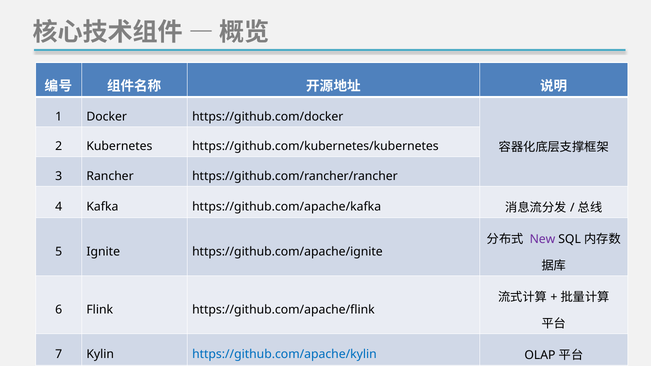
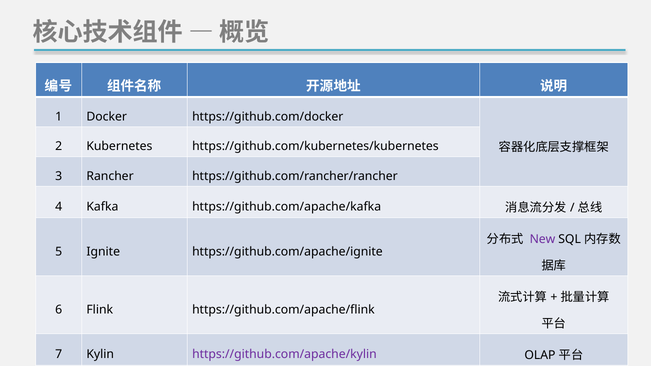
https://github.com/apache/kylin colour: blue -> purple
